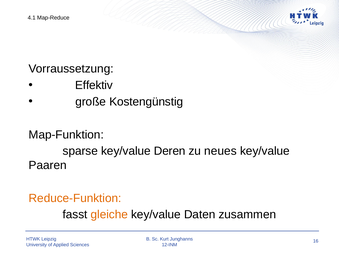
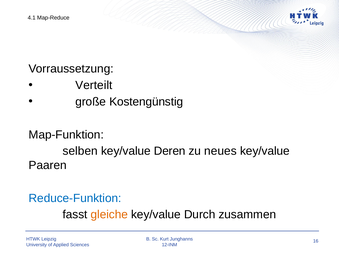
Effektiv: Effektiv -> Verteilt
sparse: sparse -> selben
Reduce-Funktion colour: orange -> blue
Daten: Daten -> Durch
